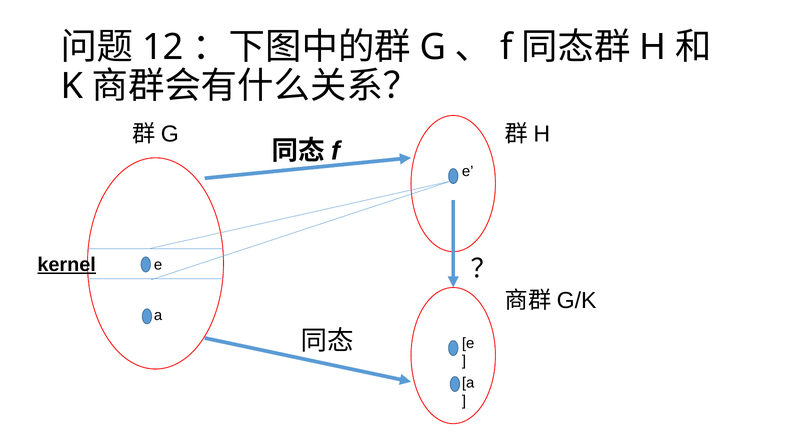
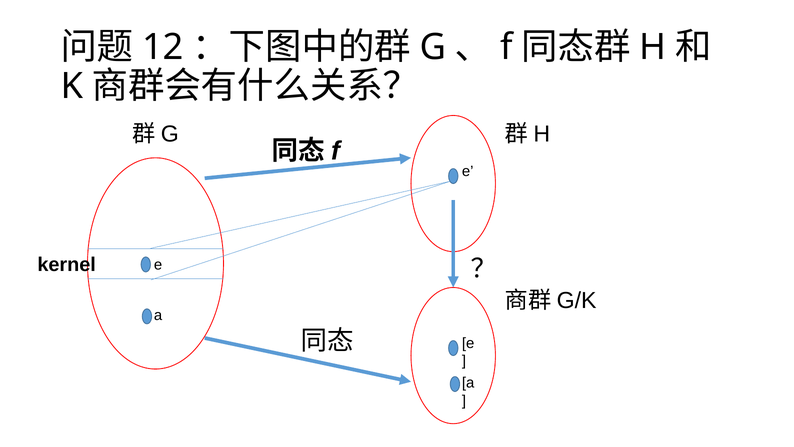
kernel underline: present -> none
